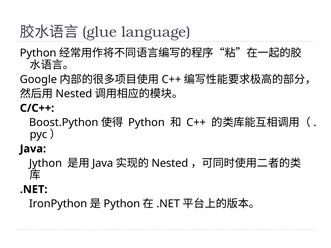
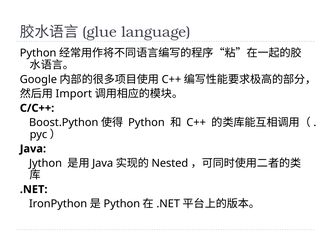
Nested at (74, 94): Nested -> Import
